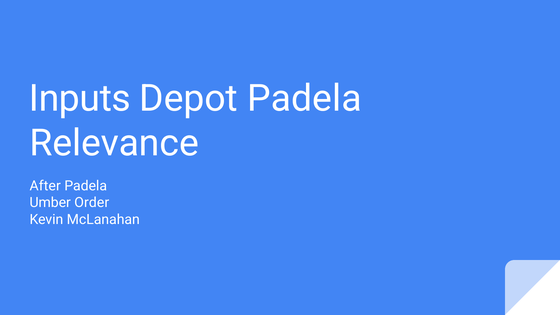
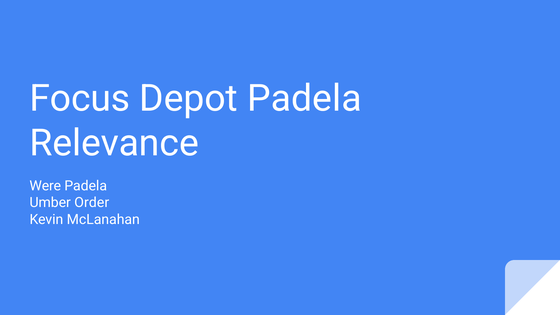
Inputs: Inputs -> Focus
After: After -> Were
